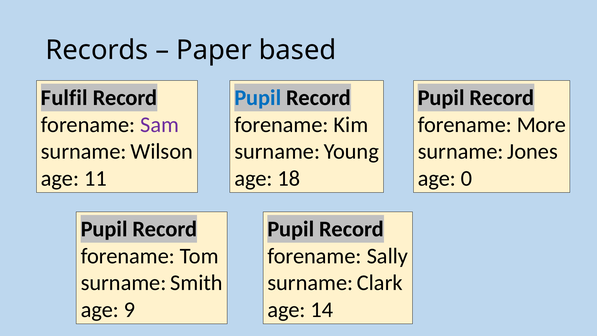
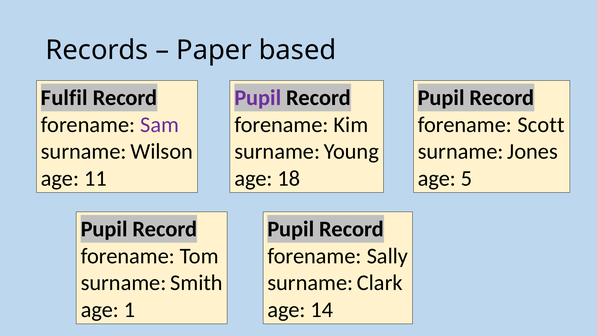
Pupil at (258, 98) colour: blue -> purple
More: More -> Scott
0: 0 -> 5
9: 9 -> 1
